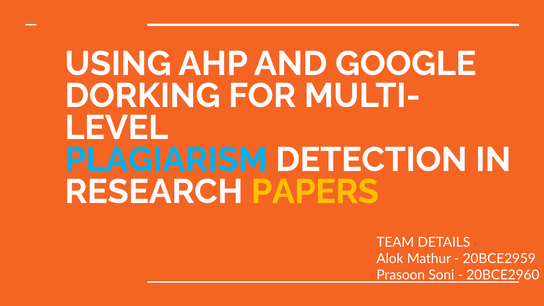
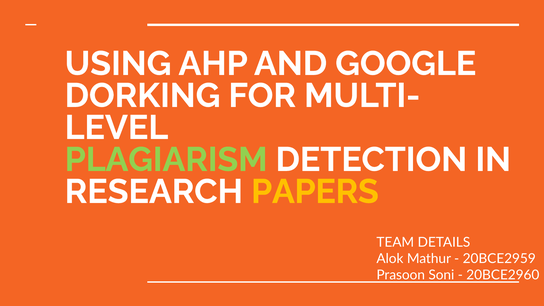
PLAGIARISM colour: light blue -> light green
